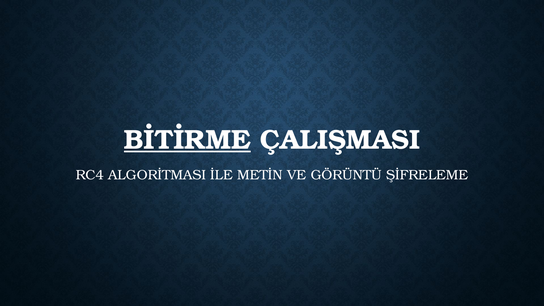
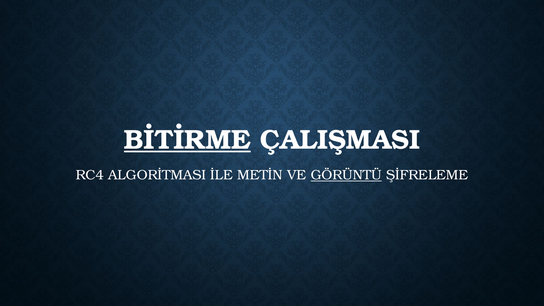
GÖRÜNTÜ underline: none -> present
